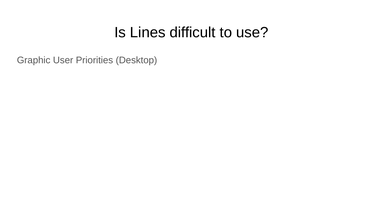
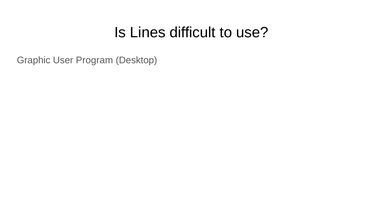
Priorities: Priorities -> Program
